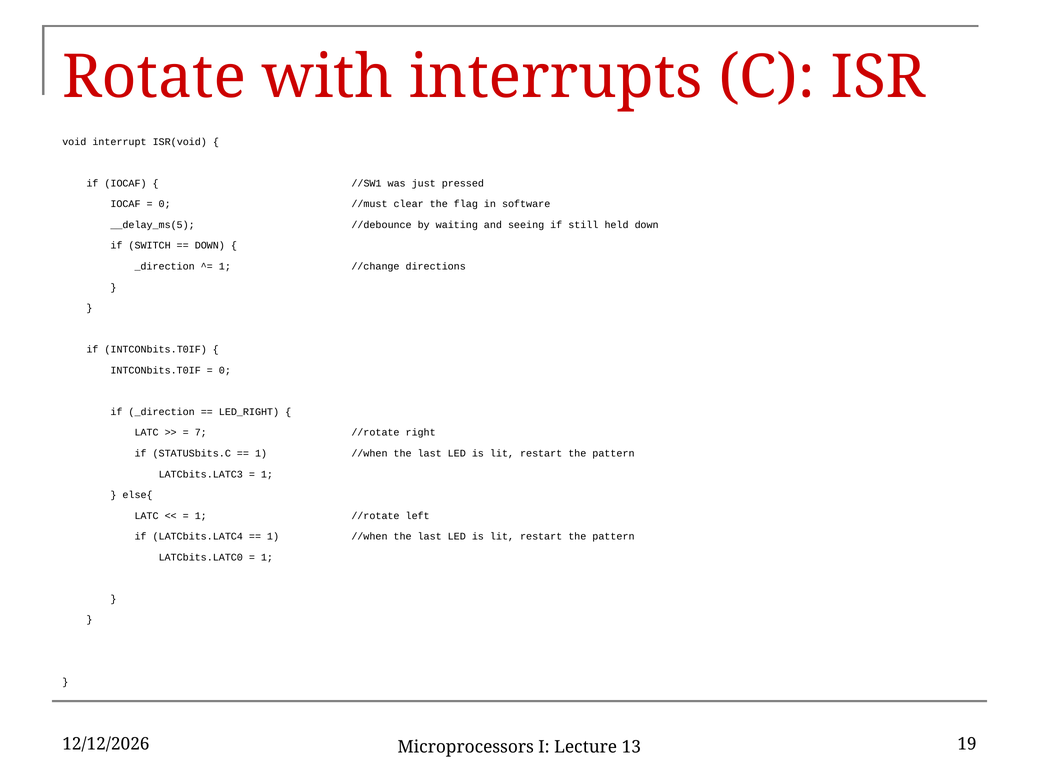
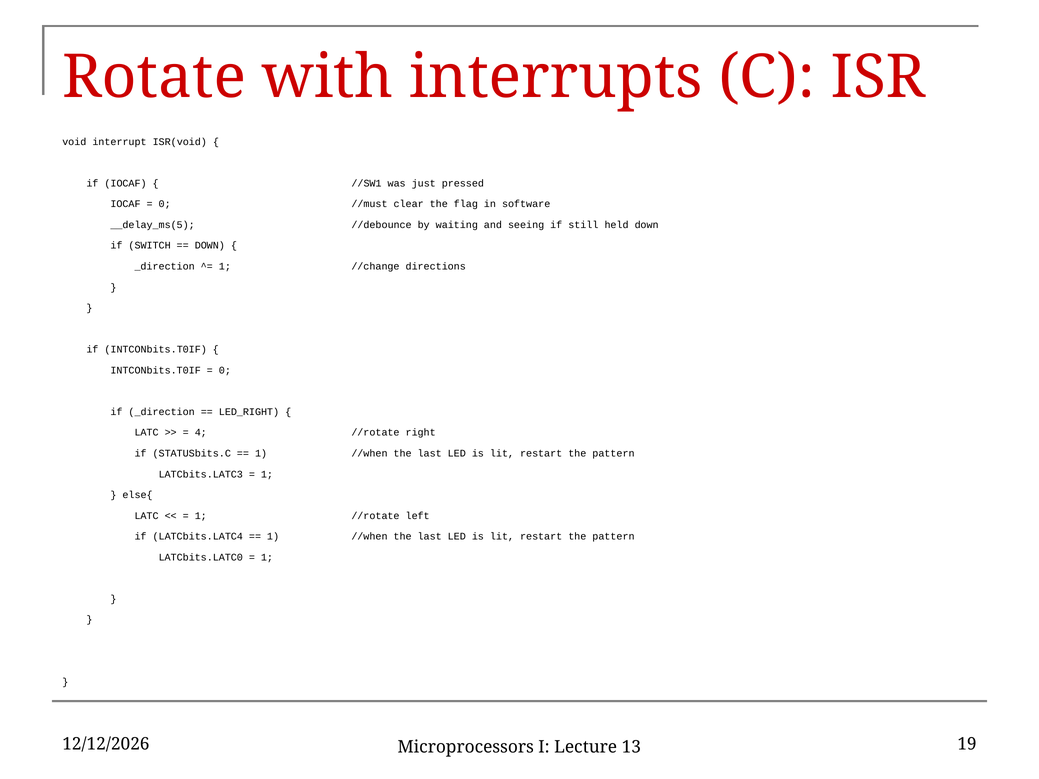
7: 7 -> 4
